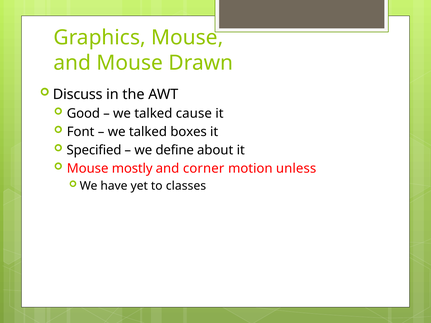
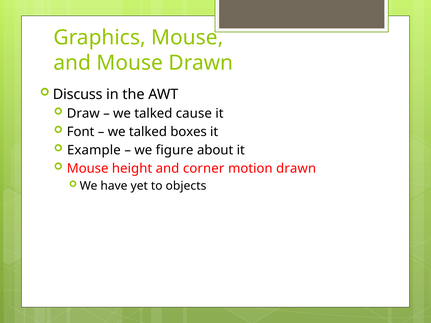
Good: Good -> Draw
Specified: Specified -> Example
define: define -> figure
mostly: mostly -> height
motion unless: unless -> drawn
classes: classes -> objects
